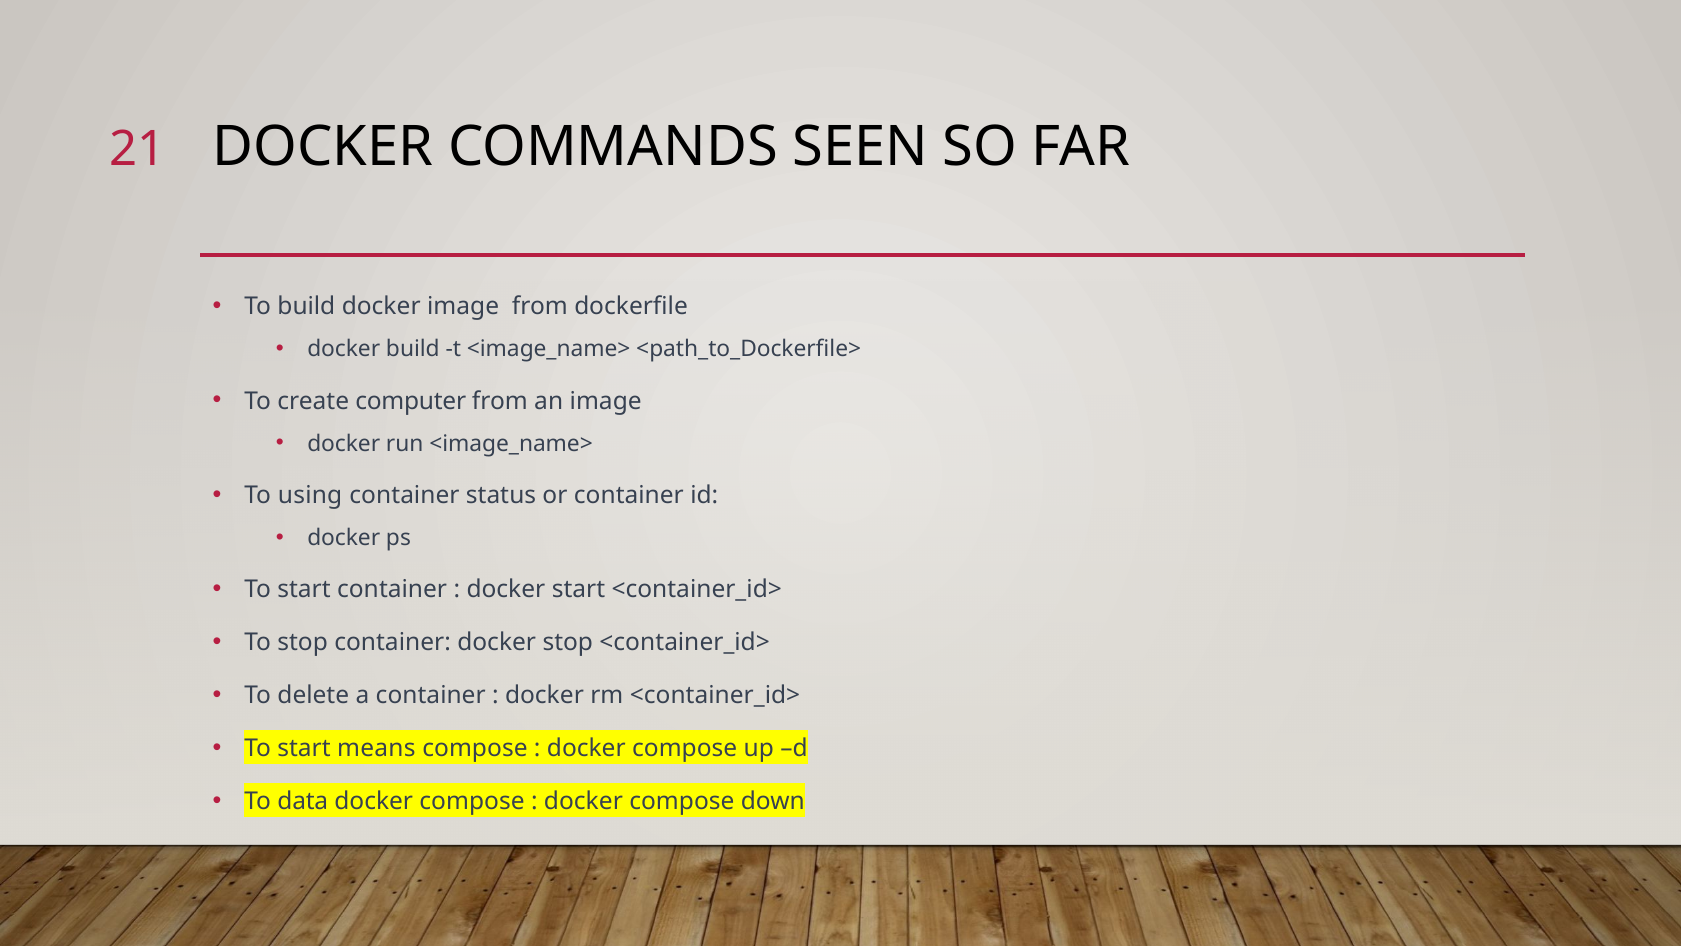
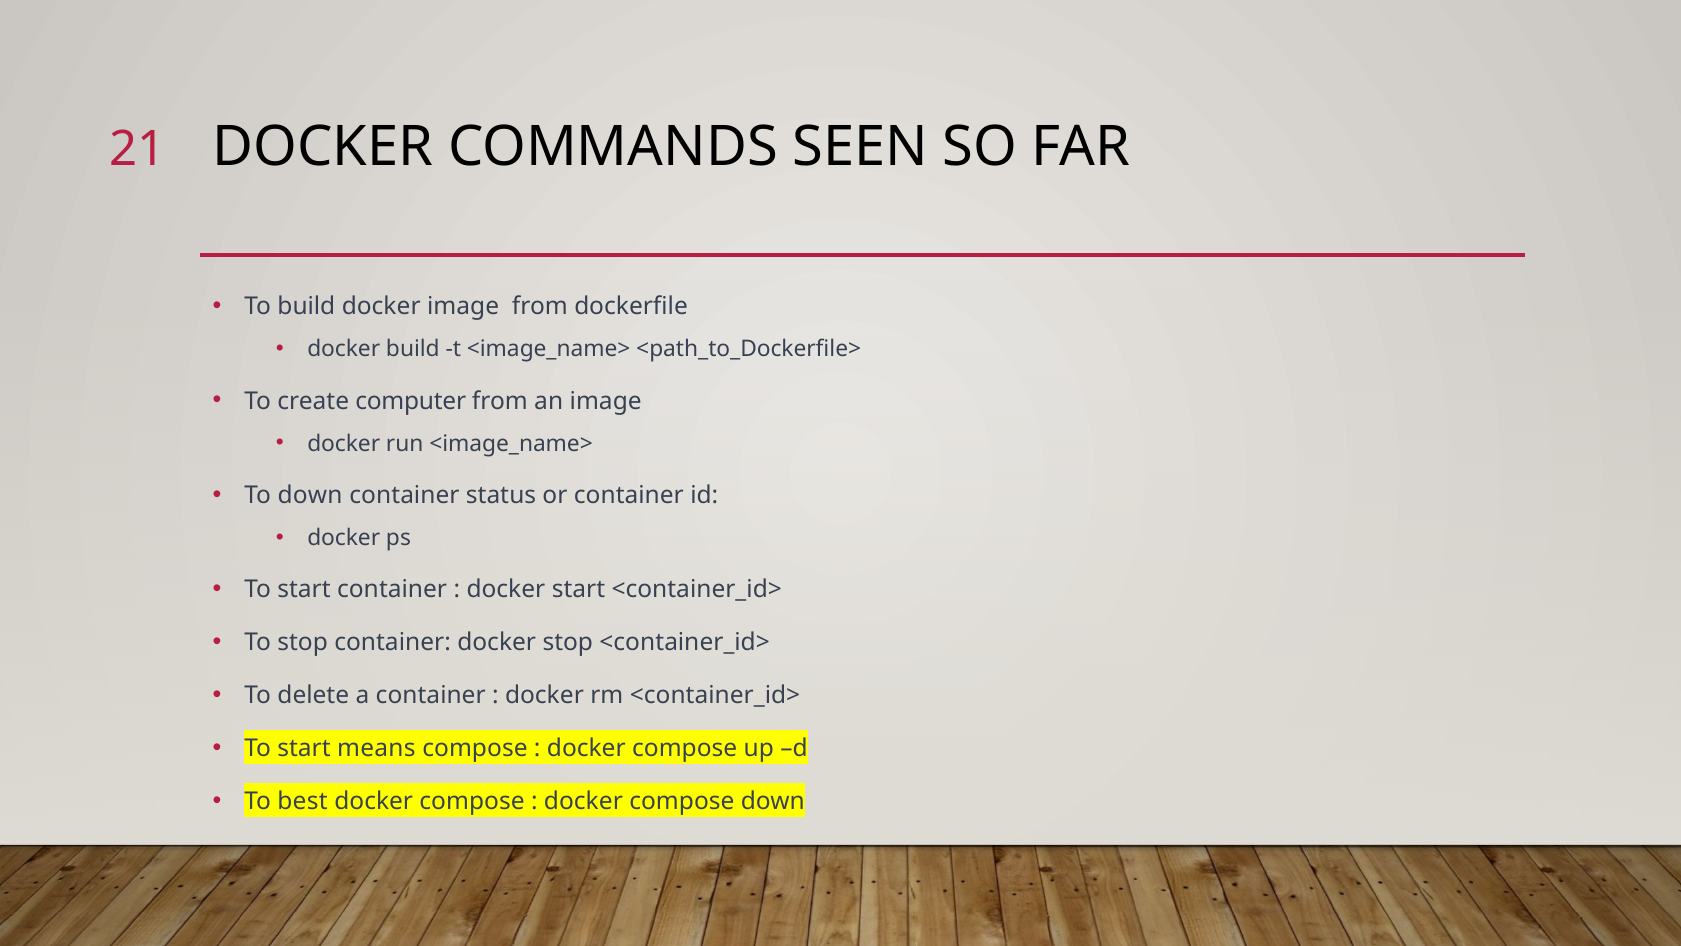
To using: using -> down
data: data -> best
